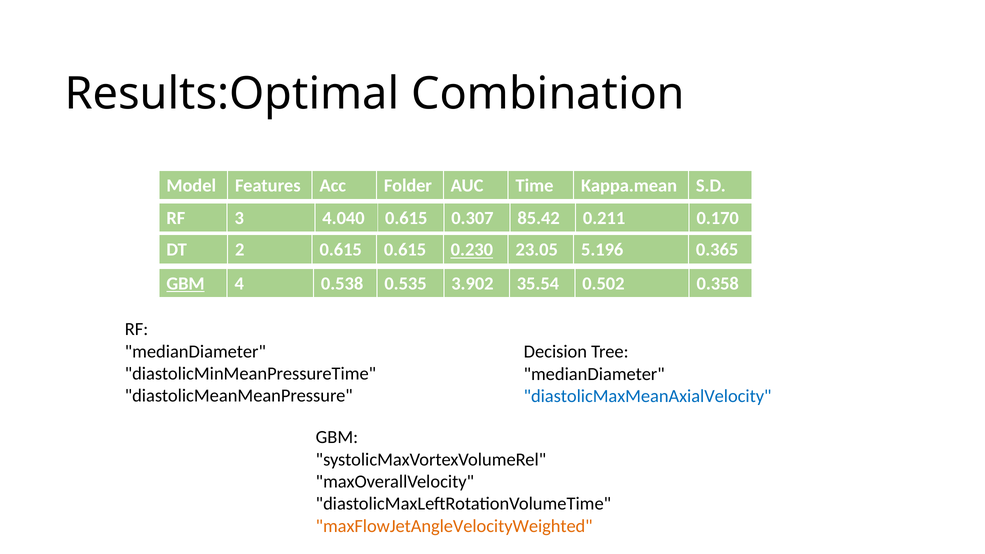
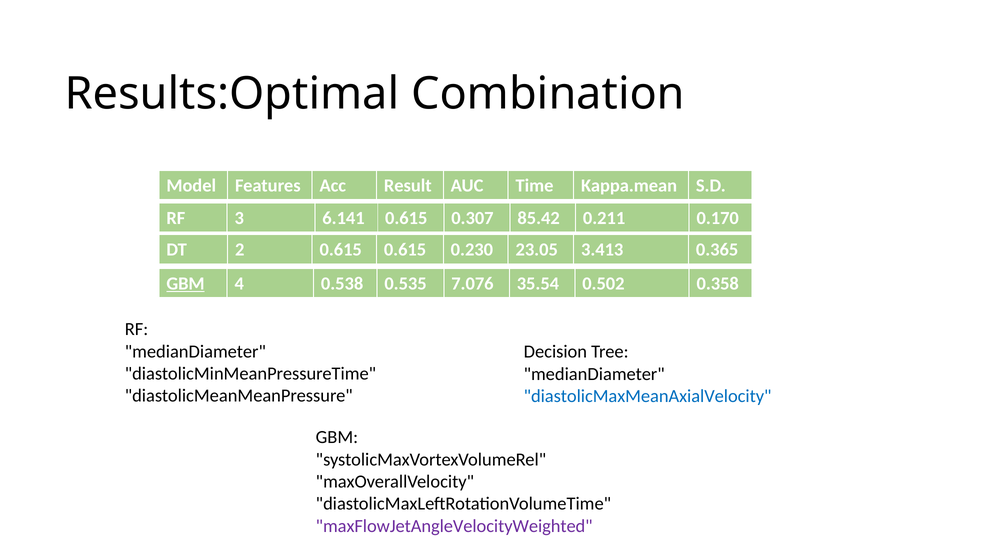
Folder: Folder -> Result
4.040: 4.040 -> 6.141
0.230 underline: present -> none
5.196: 5.196 -> 3.413
3.902: 3.902 -> 7.076
maxFlowJetAngleVelocityWeighted colour: orange -> purple
